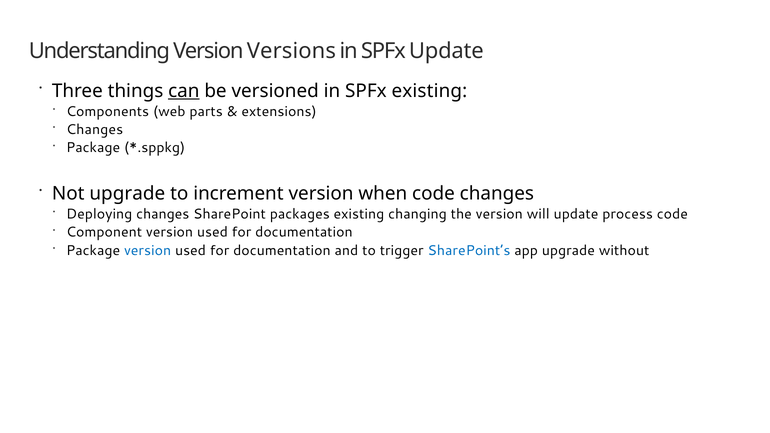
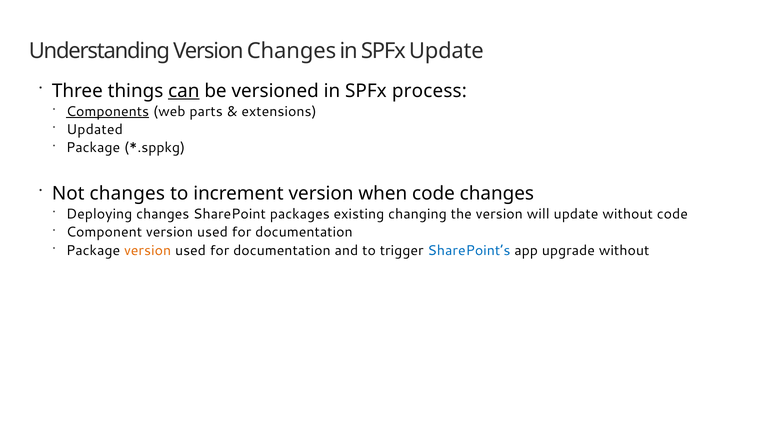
Version Versions: Versions -> Changes
SPFx existing: existing -> process
Components underline: none -> present
Changes at (95, 130): Changes -> Updated
Not upgrade: upgrade -> changes
update process: process -> without
version at (148, 250) colour: blue -> orange
